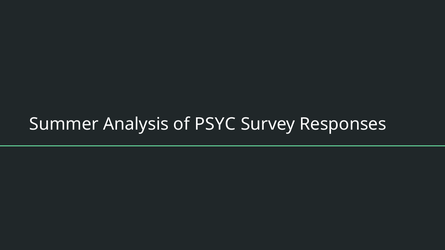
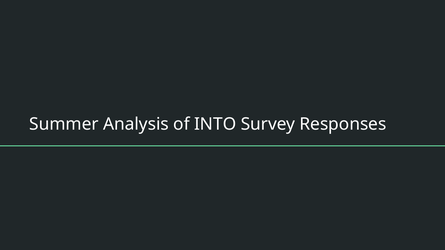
PSYC: PSYC -> INTO
